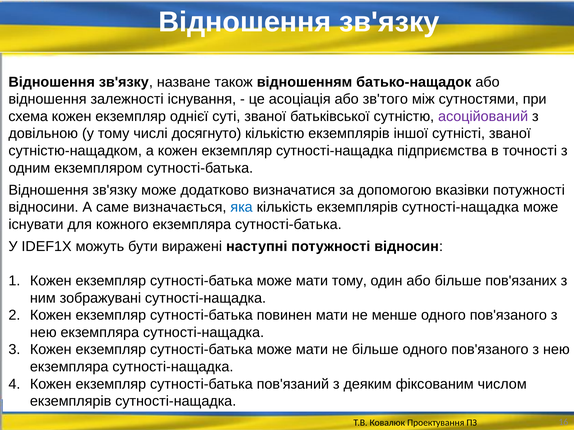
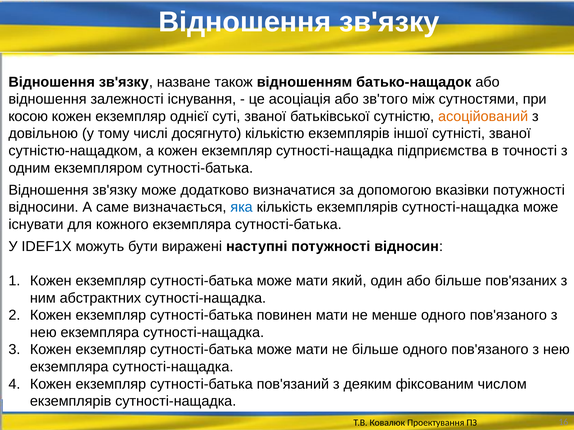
схема: схема -> косою
асоційований colour: purple -> orange
мати тому: тому -> який
зображувані: зображувані -> абстрактних
